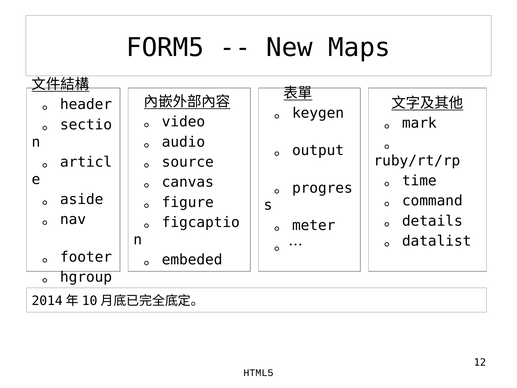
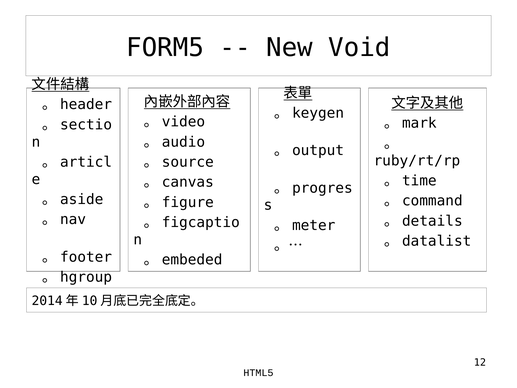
Maps: Maps -> Void
